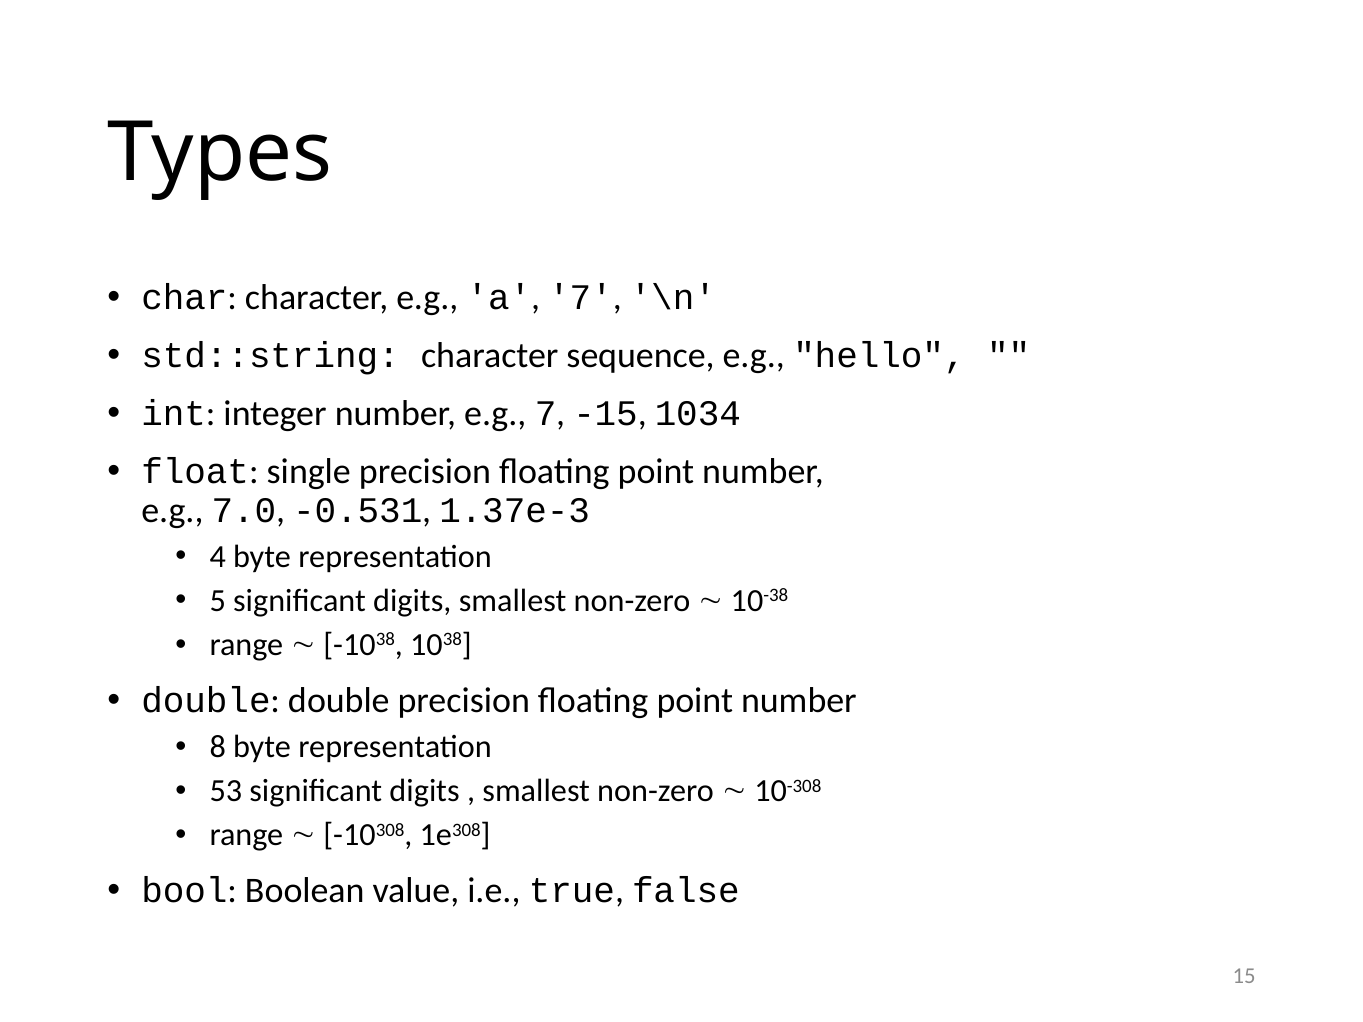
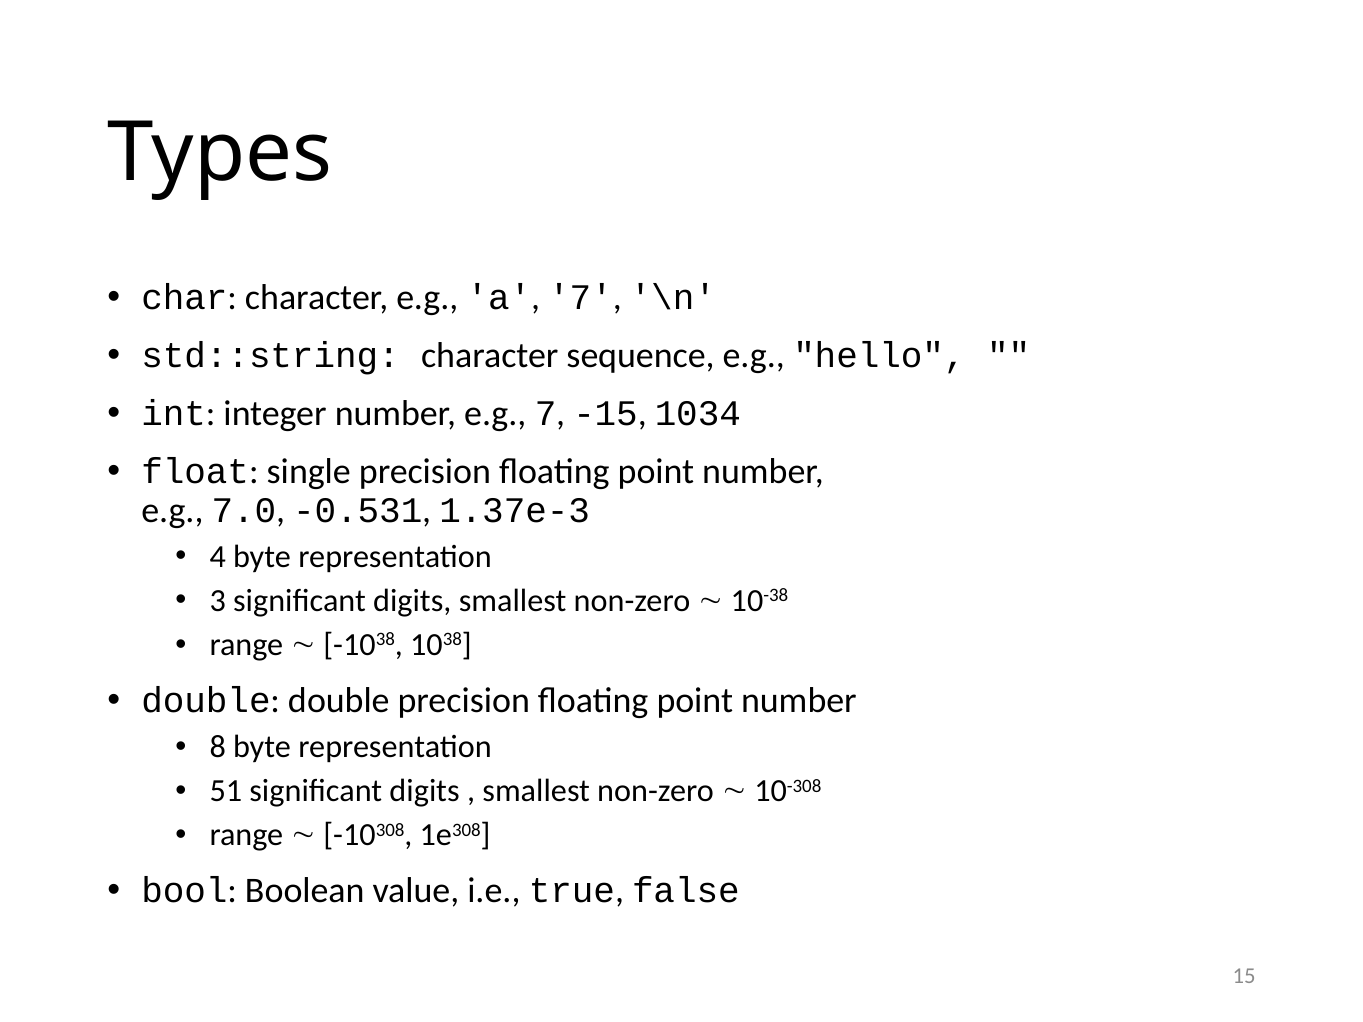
5: 5 -> 3
53: 53 -> 51
